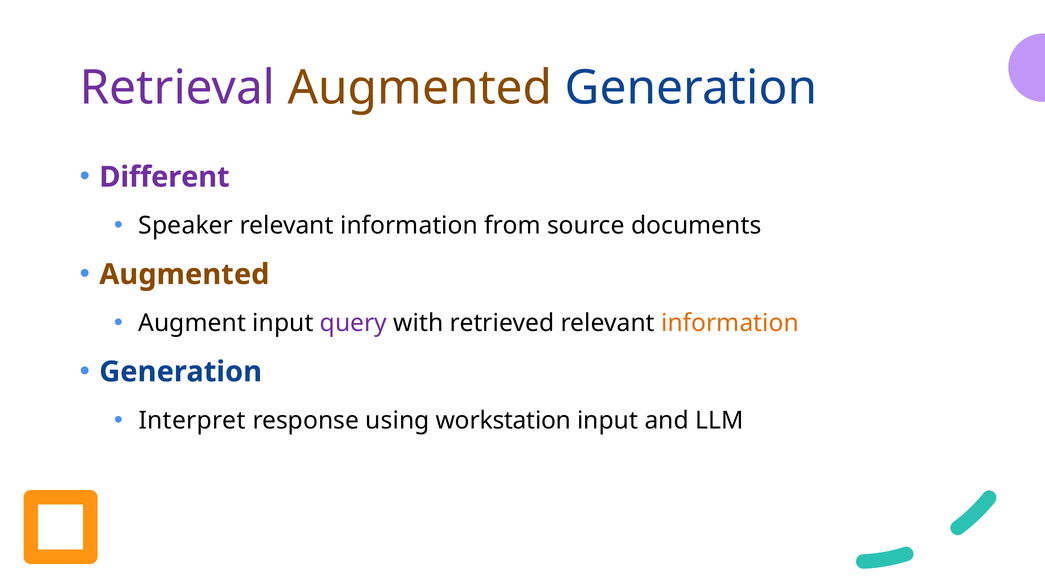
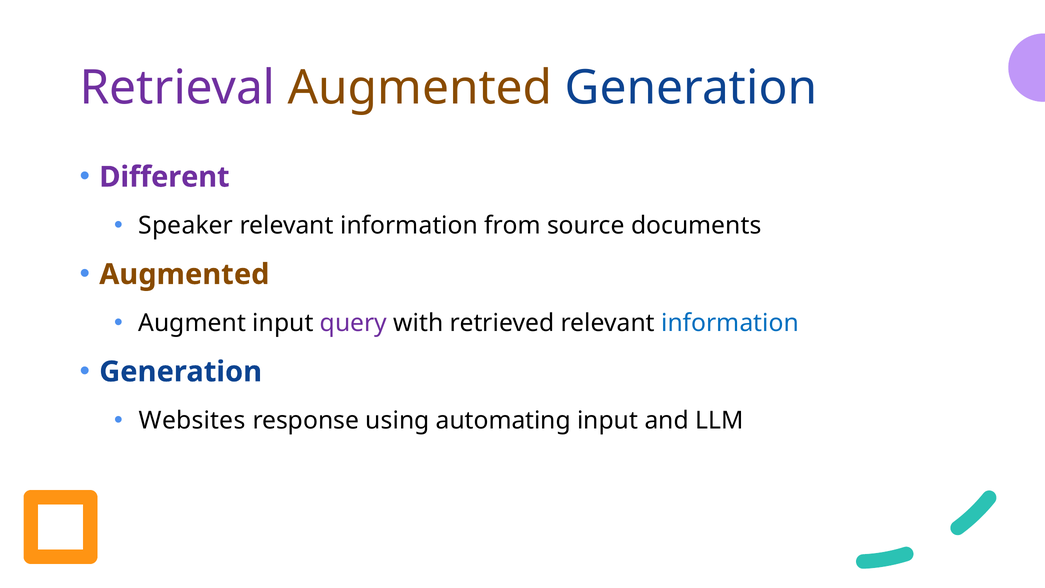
information at (730, 323) colour: orange -> blue
Interpret: Interpret -> Websites
workstation: workstation -> automating
